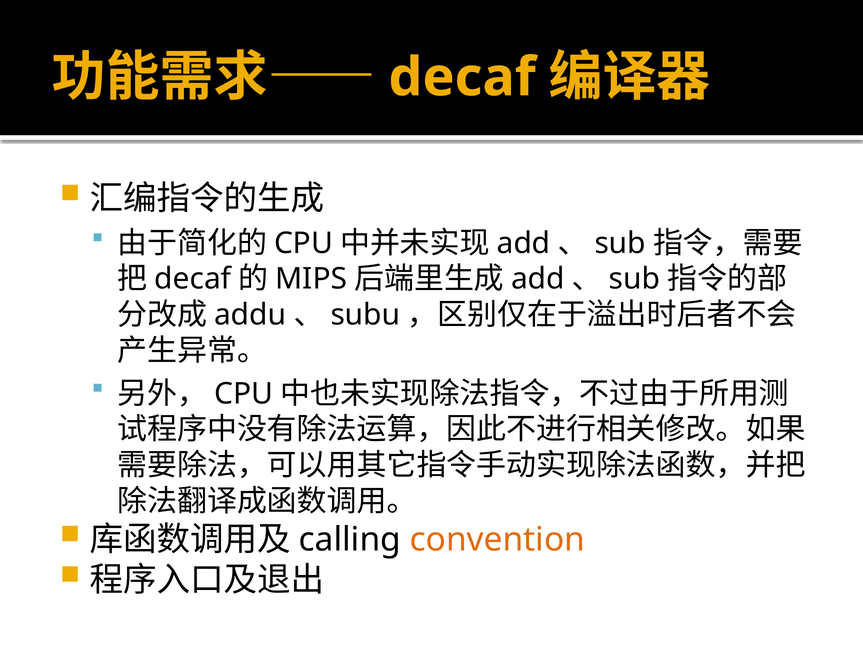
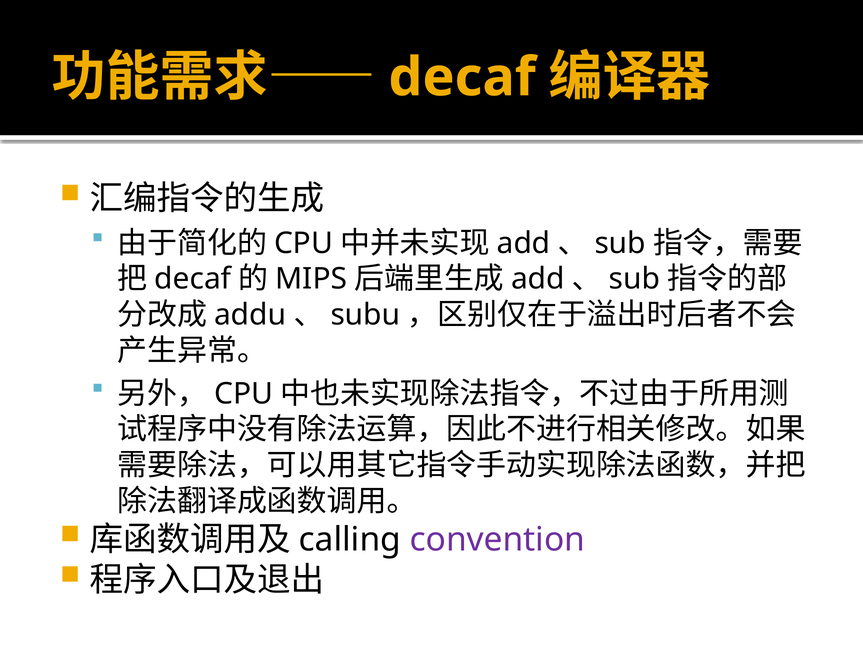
convention colour: orange -> purple
